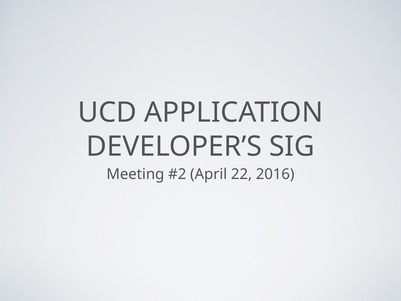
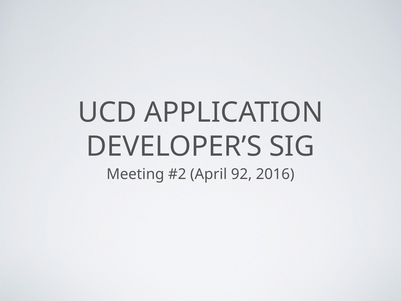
22: 22 -> 92
